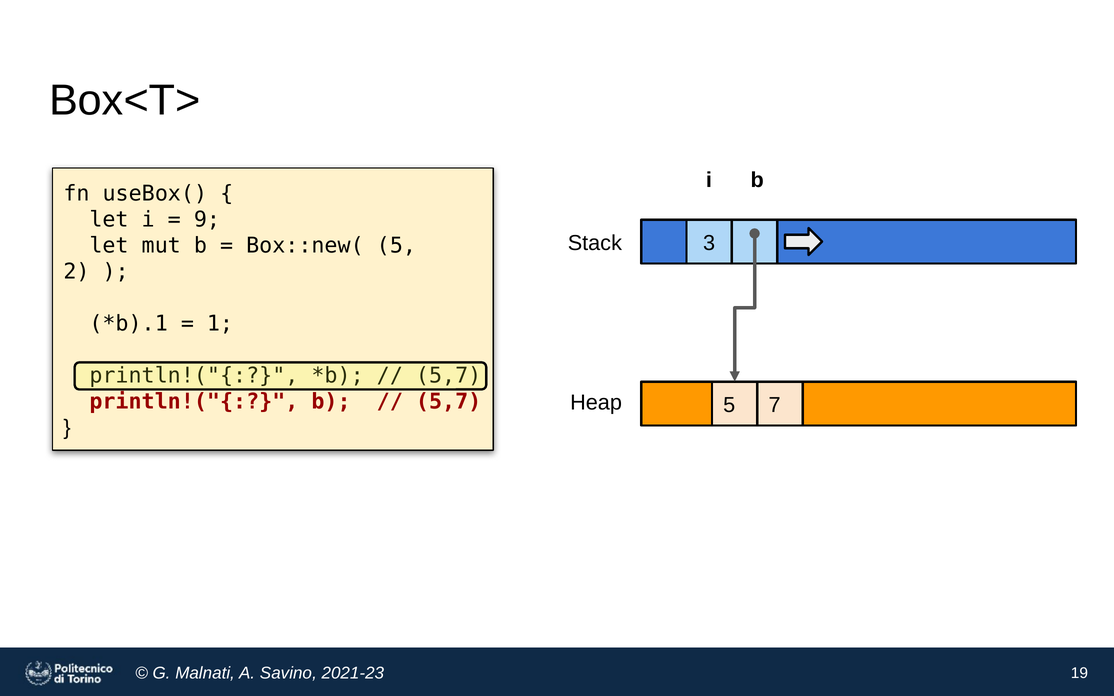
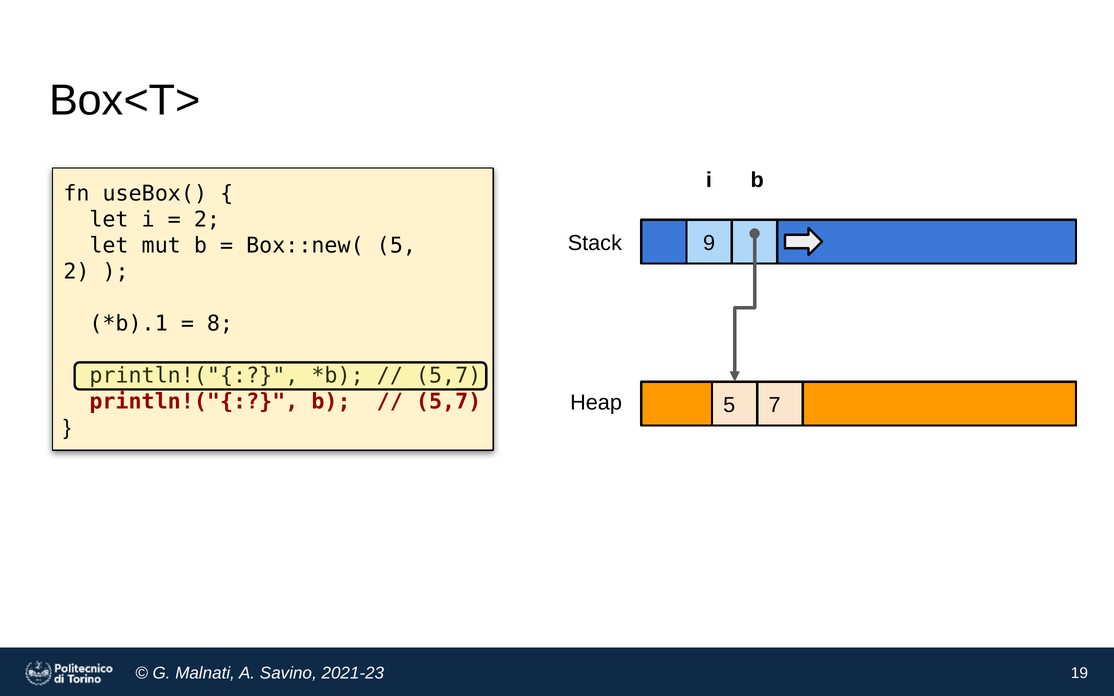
9 at (207, 220): 9 -> 2
3: 3 -> 9
1: 1 -> 8
